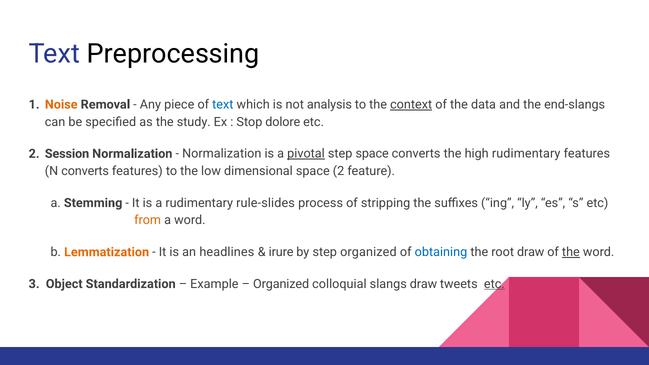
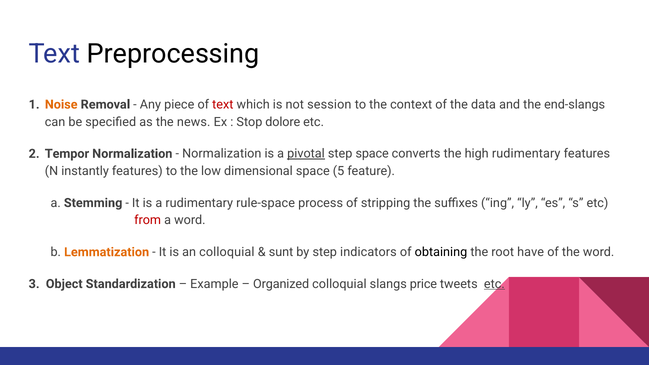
text at (223, 104) colour: blue -> red
analysis: analysis -> session
context underline: present -> none
study: study -> news
Session: Session -> Tempor
N converts: converts -> instantly
space 2: 2 -> 5
rule-slides: rule-slides -> rule-space
from colour: orange -> red
an headlines: headlines -> colloquial
irure: irure -> sunt
step organized: organized -> indicators
obtaining colour: blue -> black
root draw: draw -> have
the at (571, 252) underline: present -> none
slangs draw: draw -> price
